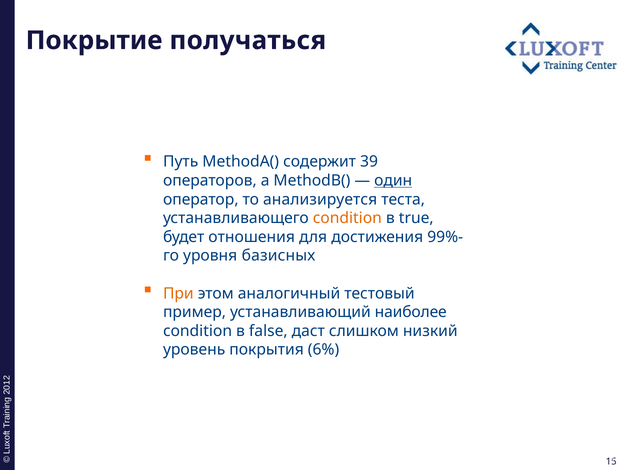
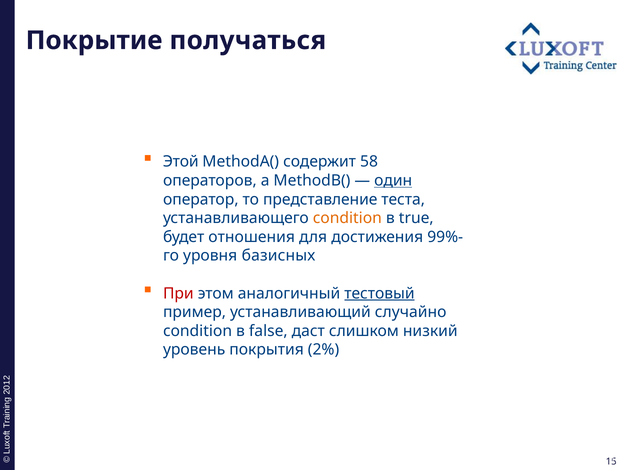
Путь: Путь -> Этой
39: 39 -> 58
анализируется: анализируется -> представление
При colour: orange -> red
тестовый underline: none -> present
наиболее: наиболее -> случайно
6%: 6% -> 2%
